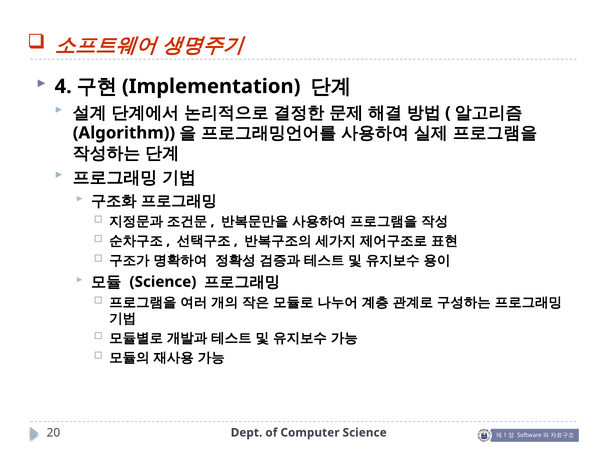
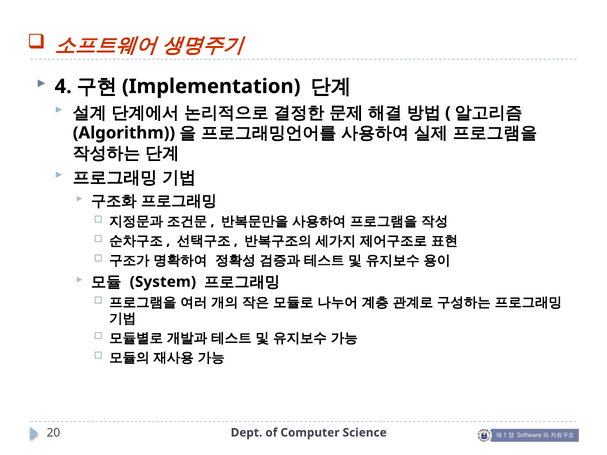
Science at (163, 282): Science -> System
